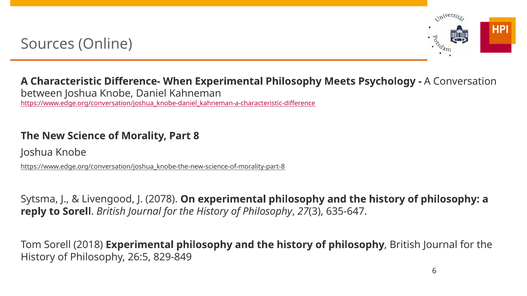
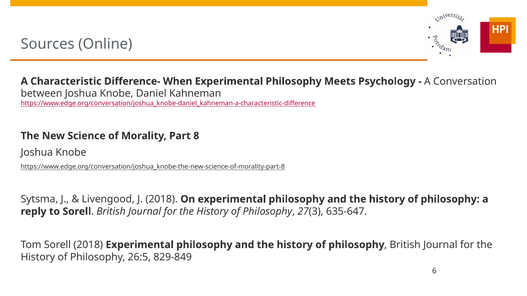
J 2078: 2078 -> 2018
